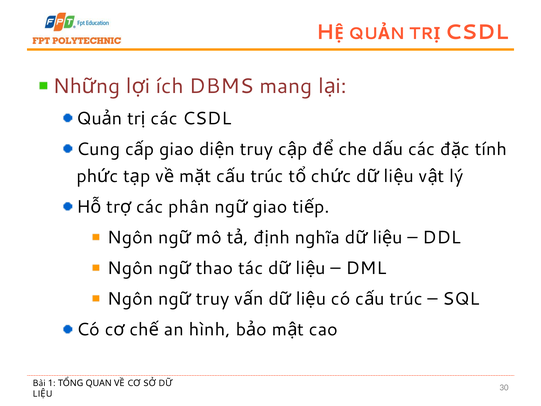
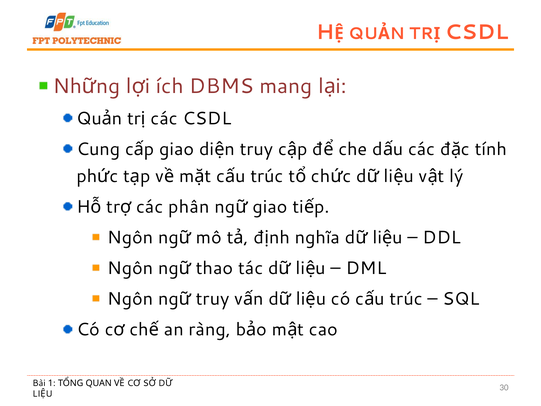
hình: hình -> ràng
